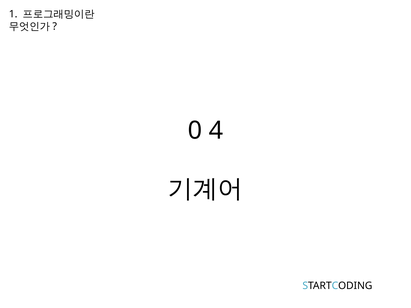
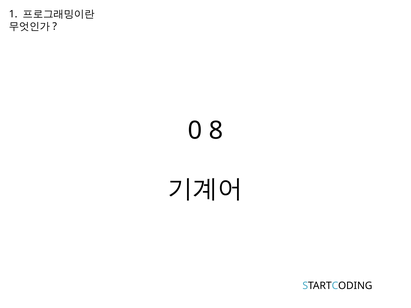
4: 4 -> 8
